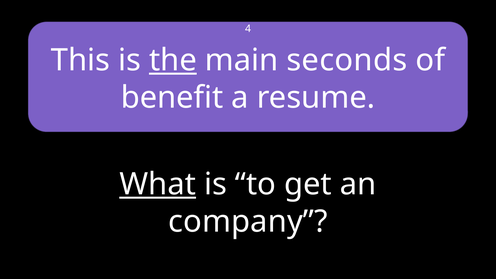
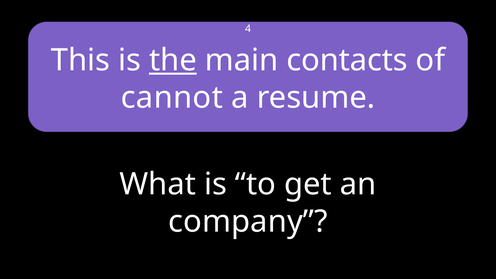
seconds: seconds -> contacts
benefit: benefit -> cannot
What underline: present -> none
